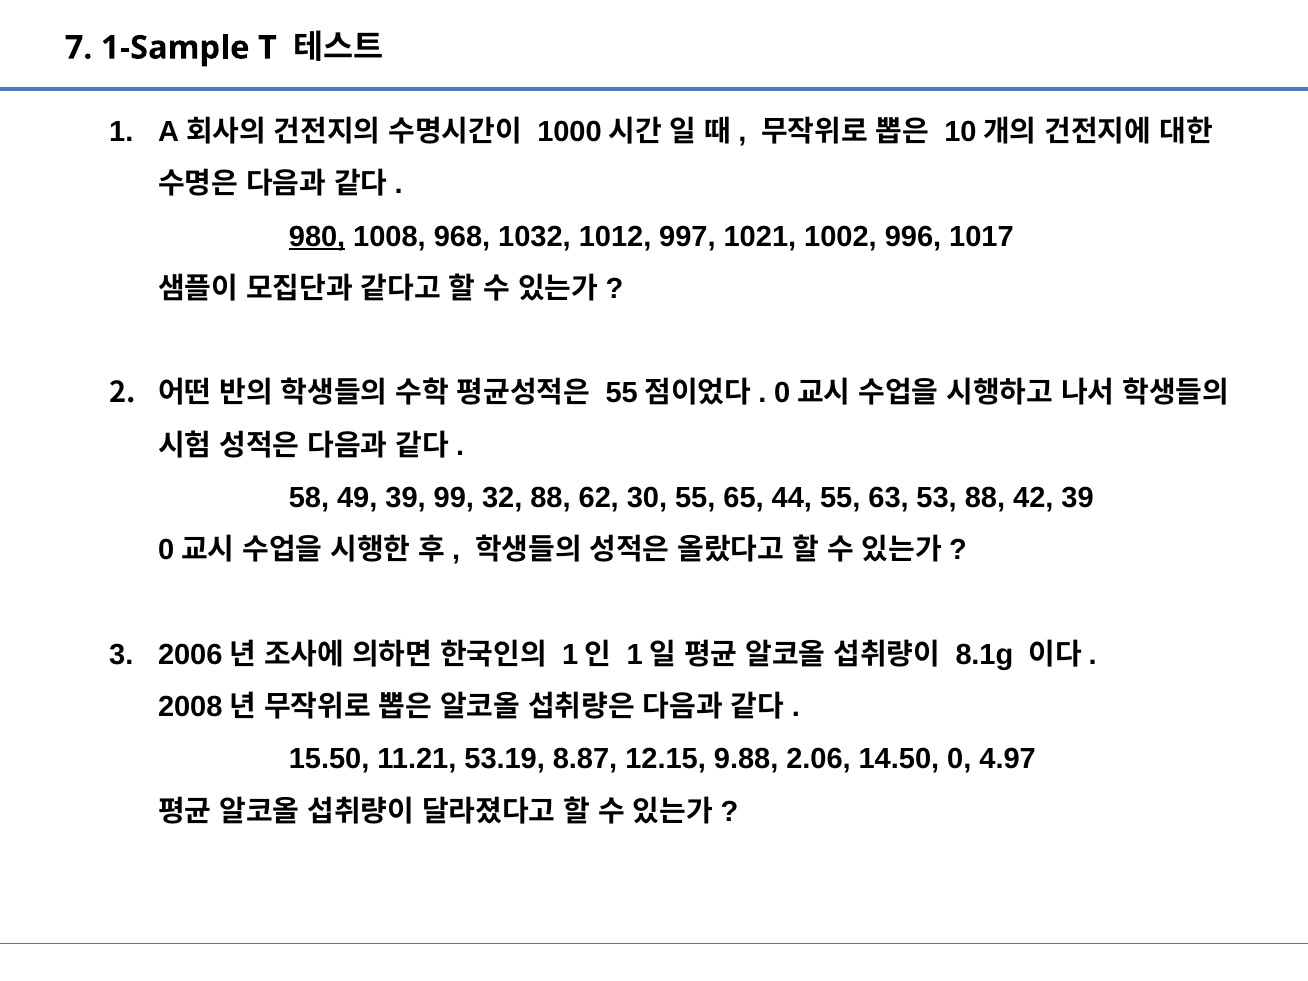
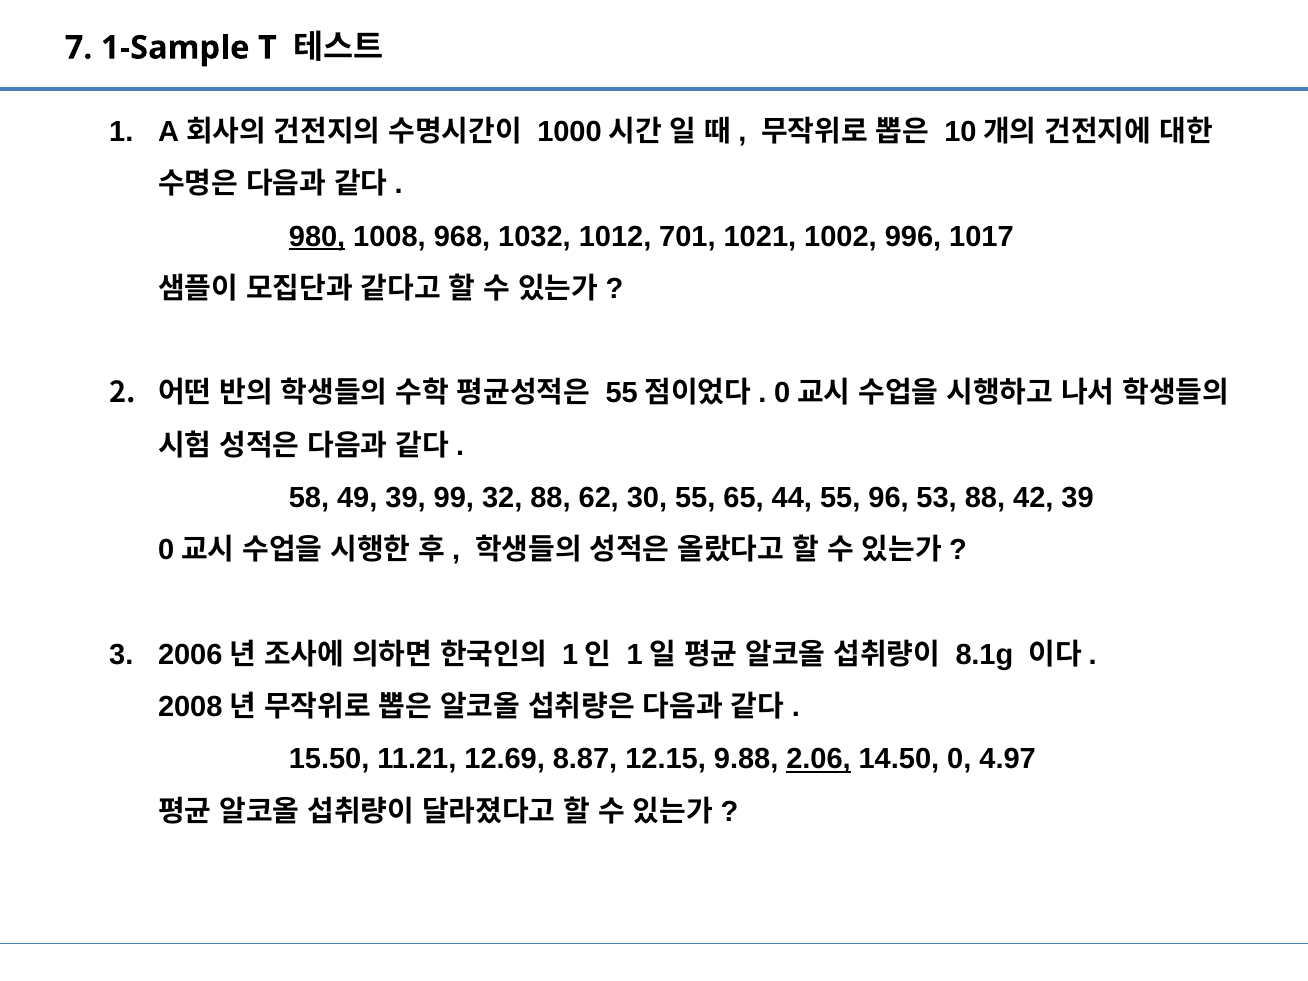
997: 997 -> 701
63: 63 -> 96
53.19: 53.19 -> 12.69
2.06 underline: none -> present
